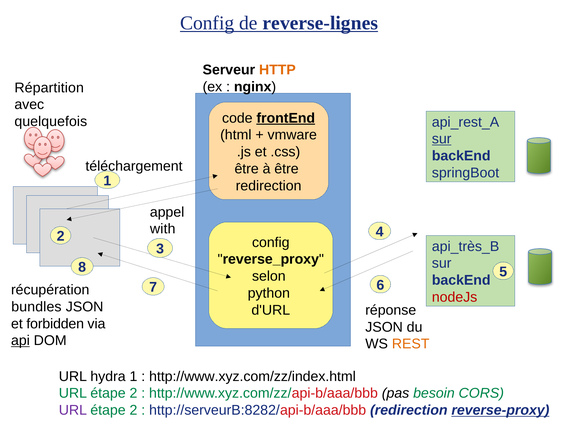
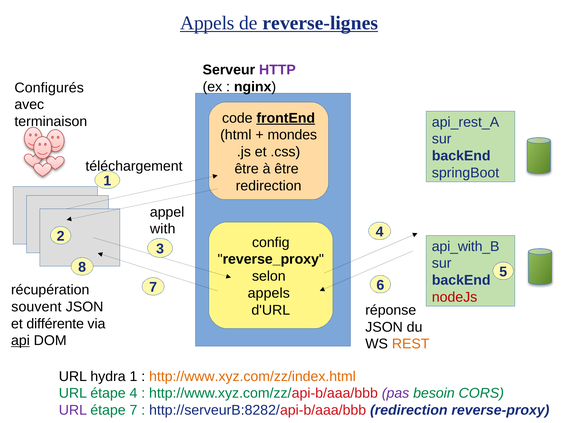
Config at (207, 23): Config -> Appels
HTTP colour: orange -> purple
Répartition: Répartition -> Configurés
quelquefois: quelquefois -> terminaison
vmware: vmware -> mondes
sur at (442, 139) underline: present -> none
api_très_B: api_très_B -> api_with_B
python at (269, 293): python -> appels
bundles: bundles -> souvent
forbidden: forbidden -> différente
http://www.xyz.com/zz/index.html colour: black -> orange
2 at (133, 393): 2 -> 4
pas colour: black -> purple
2 at (133, 410): 2 -> 7
reverse-proxy underline: present -> none
